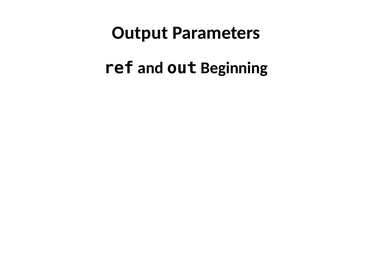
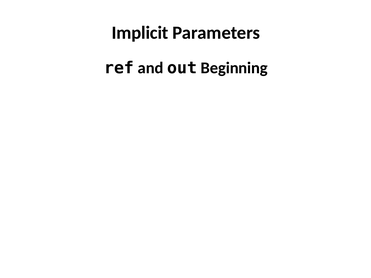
Output: Output -> Implicit
